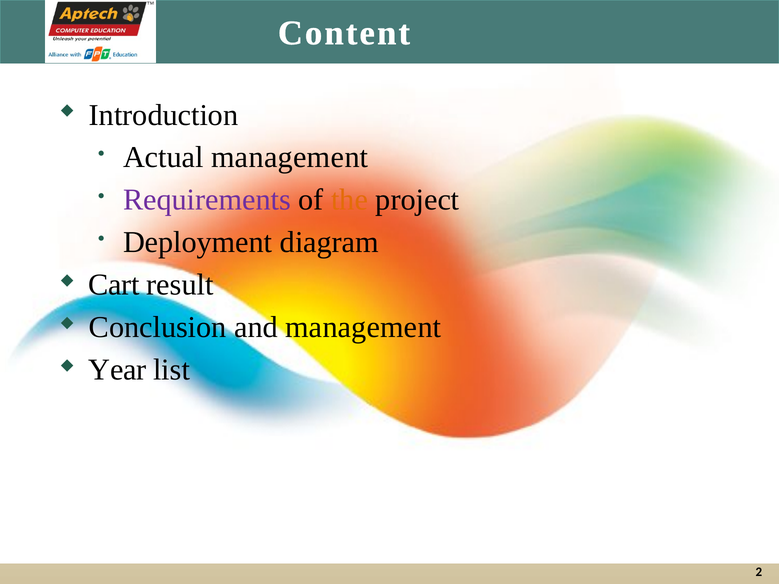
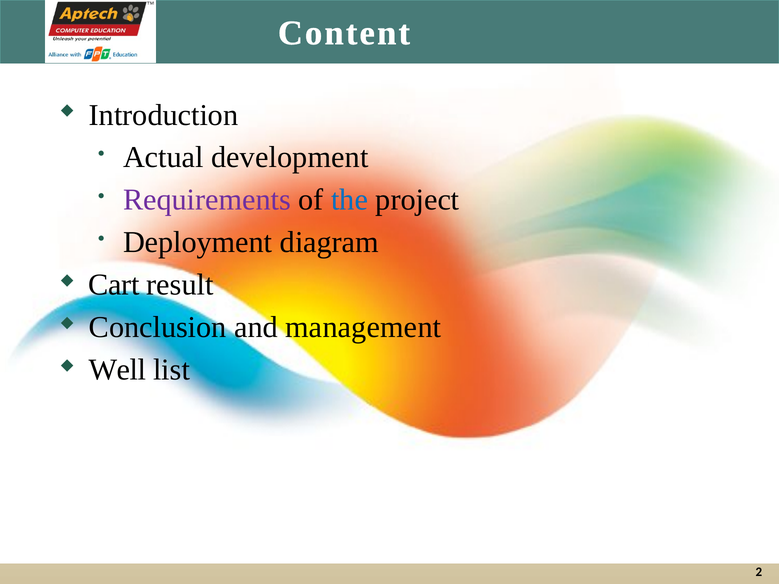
Actual management: management -> development
the colour: orange -> blue
Year: Year -> Well
